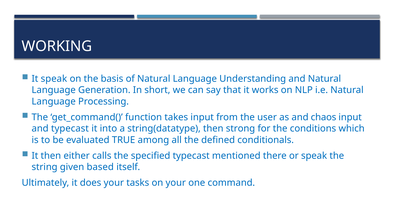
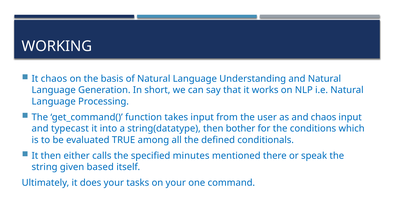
It speak: speak -> chaos
strong: strong -> bother
specified typecast: typecast -> minutes
